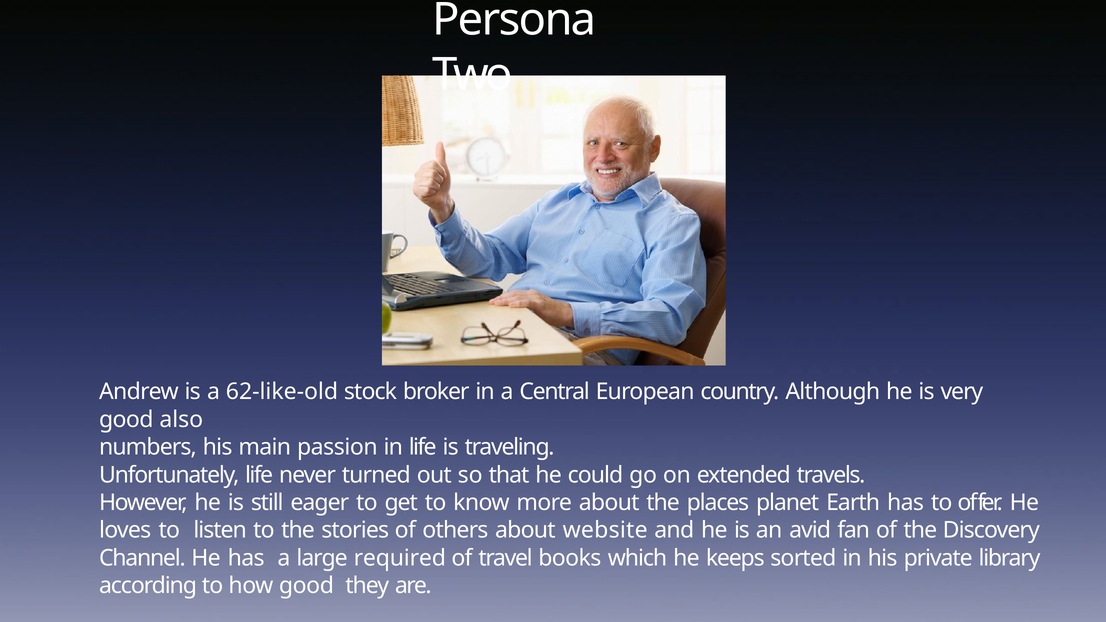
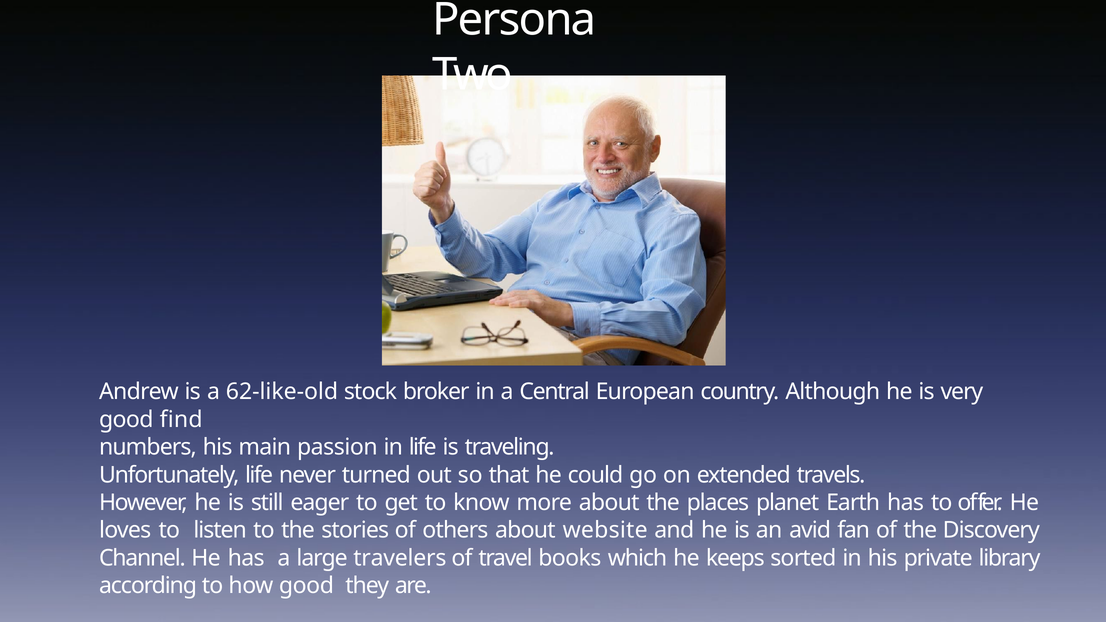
also: also -> find
required: required -> travelers
